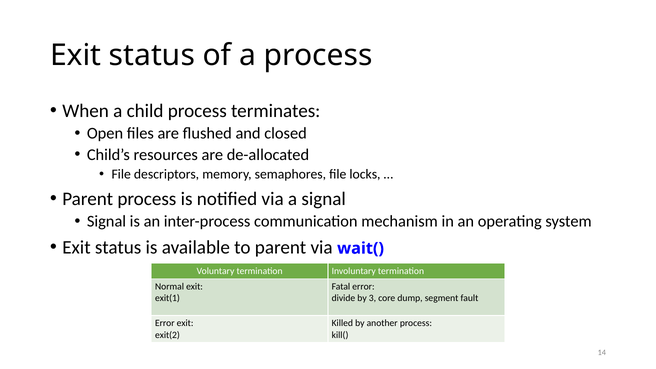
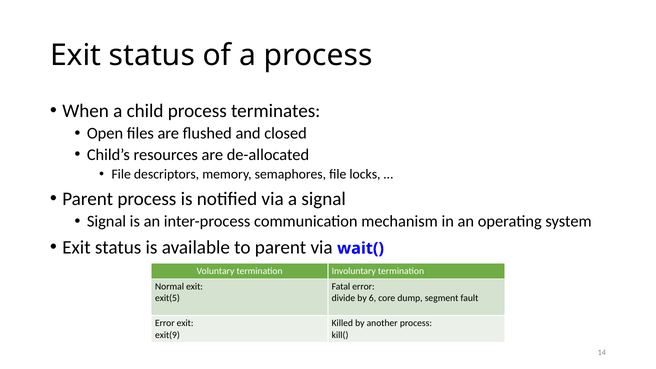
exit(1: exit(1 -> exit(5
3: 3 -> 6
exit(2: exit(2 -> exit(9
